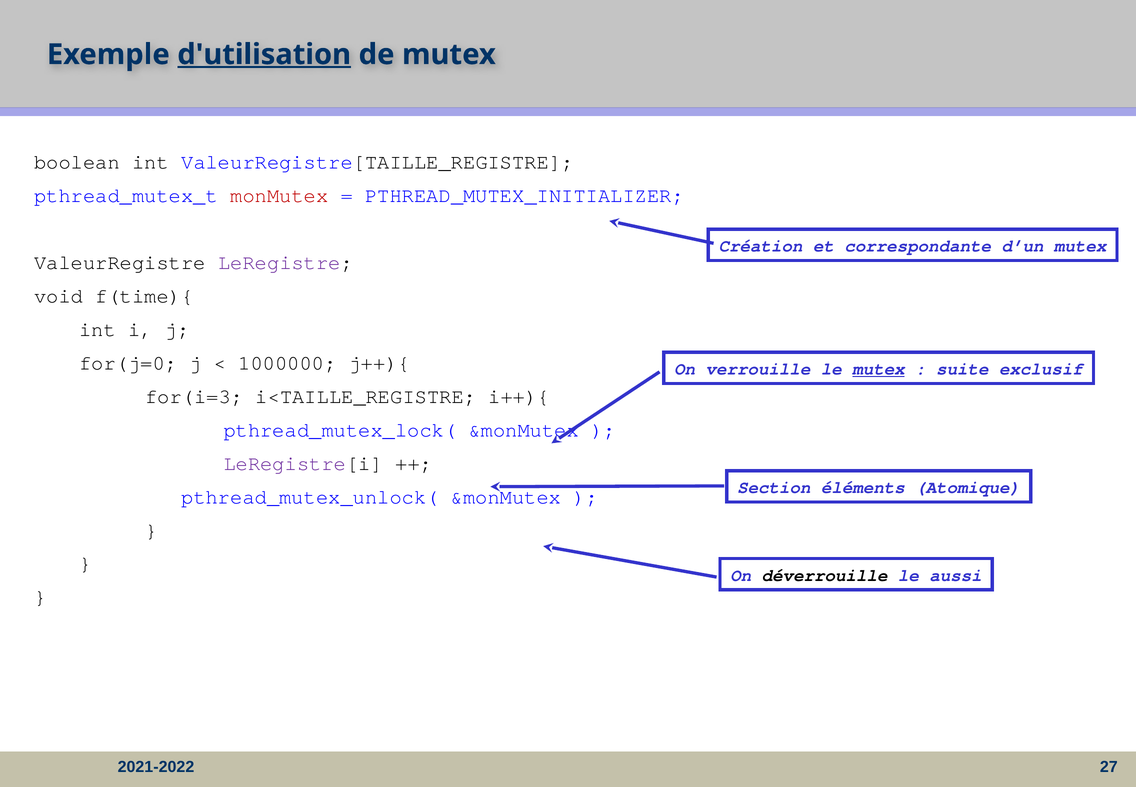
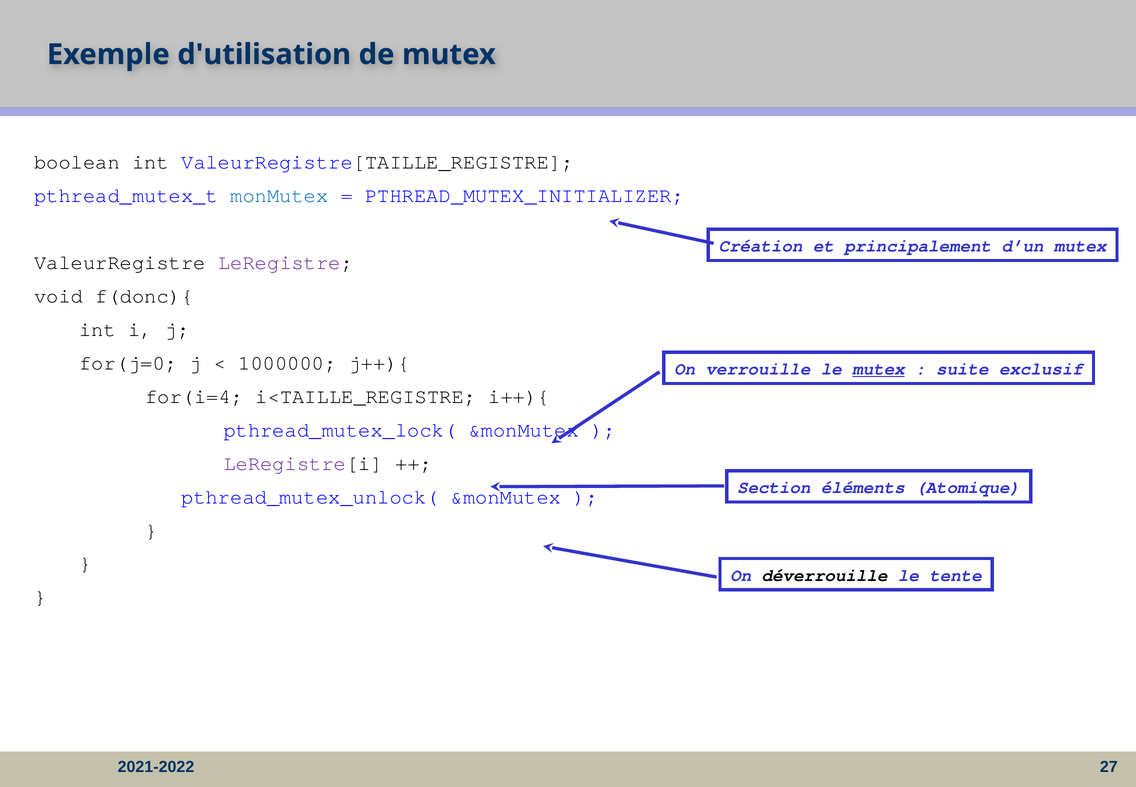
d'utilisation underline: present -> none
monMutex colour: red -> blue
correspondante: correspondante -> principalement
f(time){: f(time){ -> f(donc){
for(i=3: for(i=3 -> for(i=4
aussi: aussi -> tente
